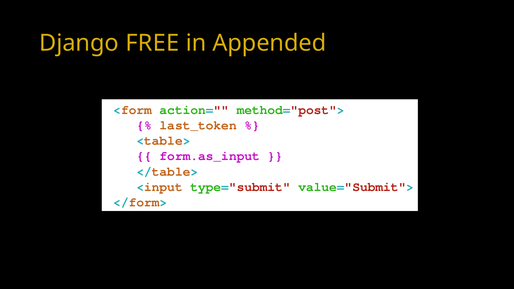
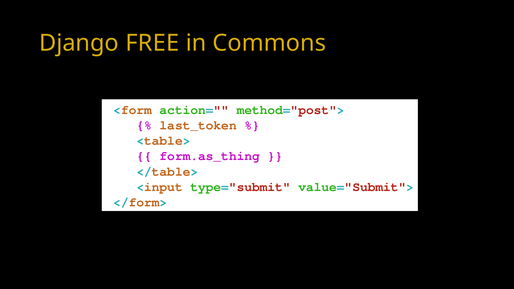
Appended: Appended -> Commons
form.as_input: form.as_input -> form.as_thing
